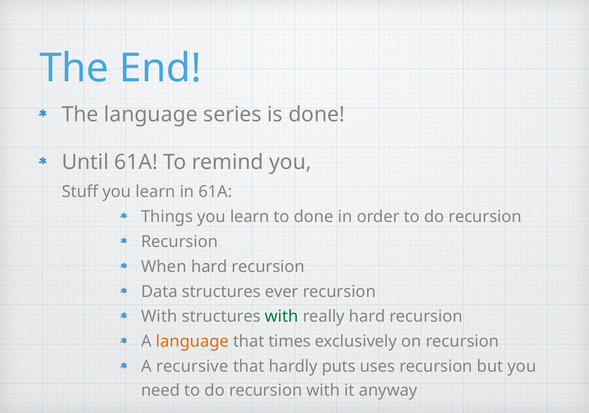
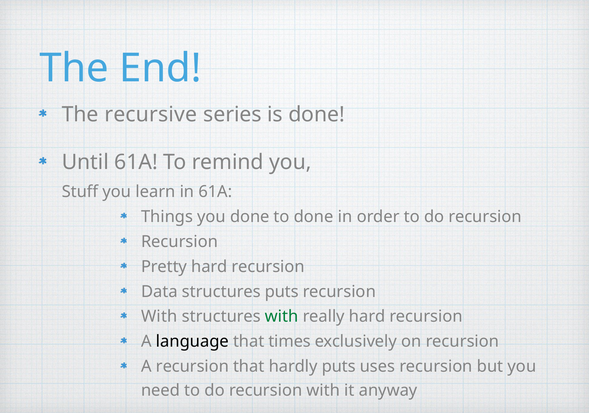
The language: language -> recursive
Things you learn: learn -> done
When: When -> Pretty
structures ever: ever -> puts
language at (192, 341) colour: orange -> black
A recursive: recursive -> recursion
